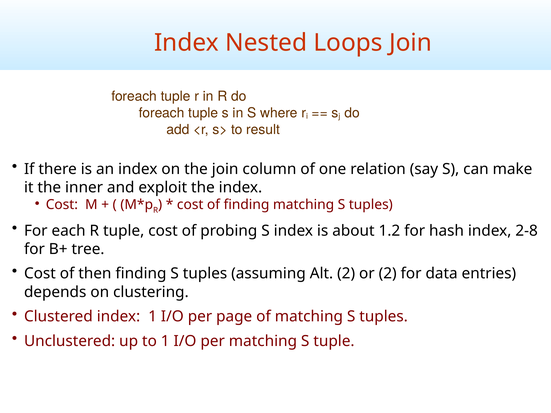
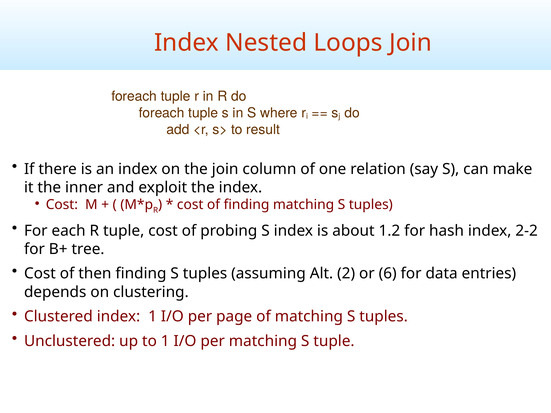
2-8: 2-8 -> 2-2
or 2: 2 -> 6
